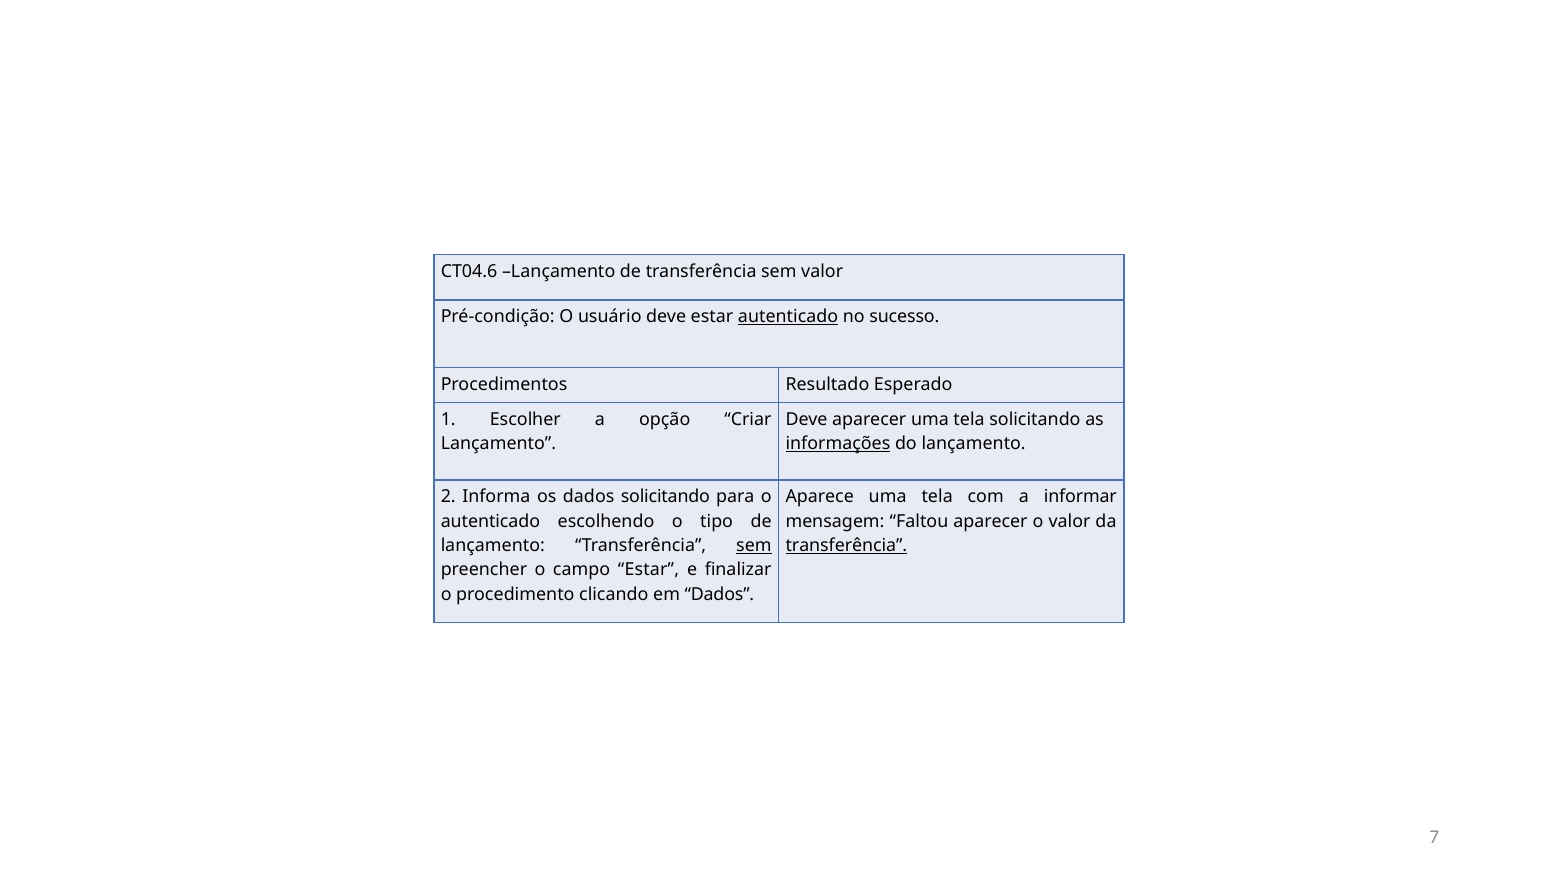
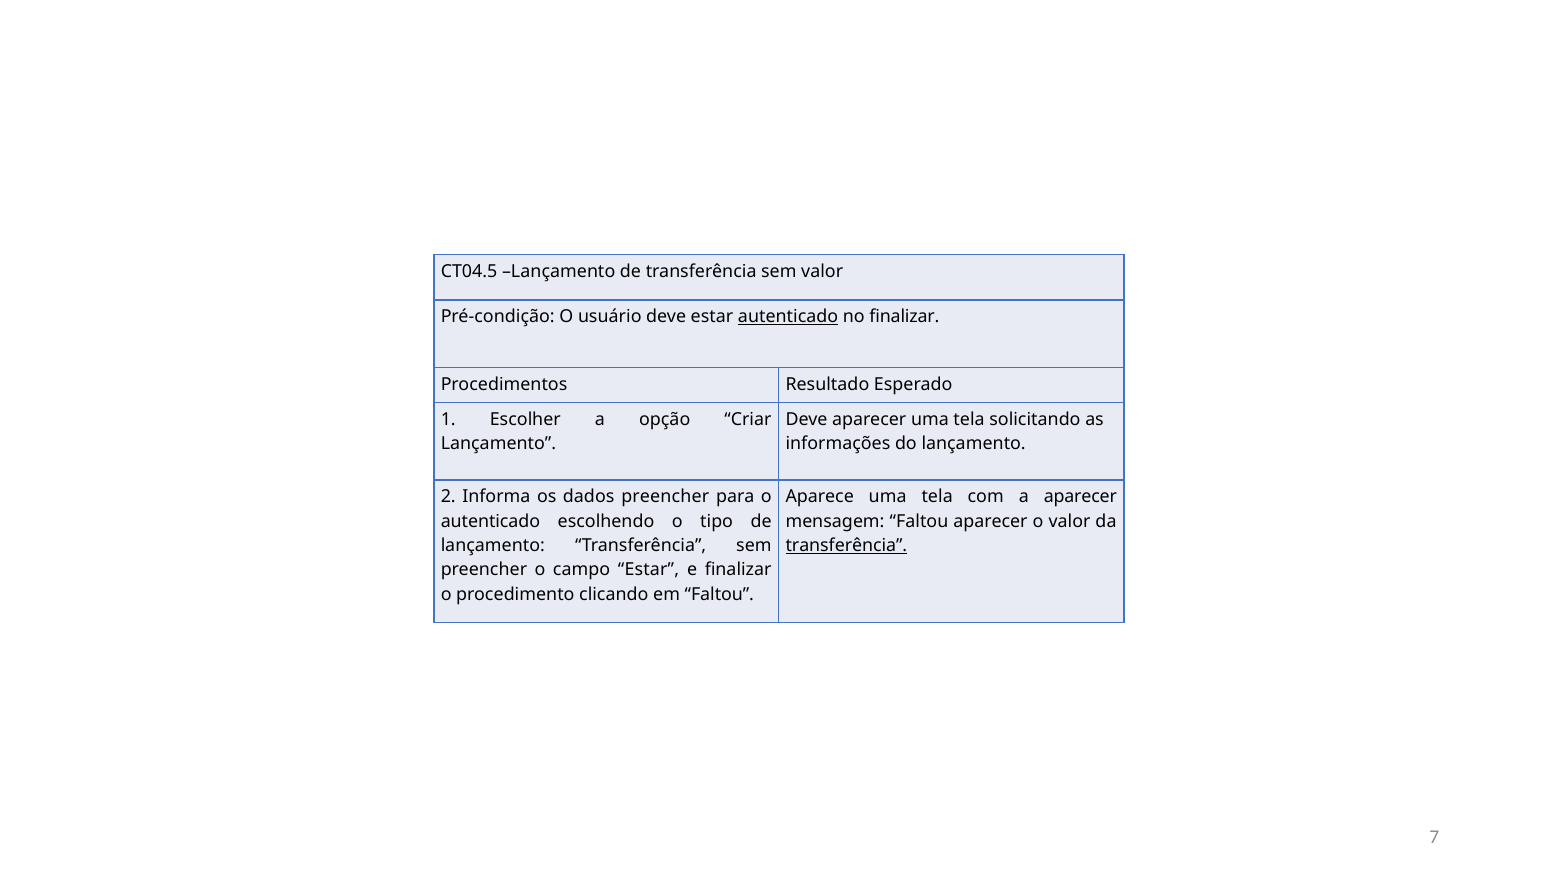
CT04.6: CT04.6 -> CT04.5
no sucesso: sucesso -> finalizar
informações underline: present -> none
dados solicitando: solicitando -> preencher
a informar: informar -> aparecer
sem at (754, 545) underline: present -> none
em Dados: Dados -> Faltou
